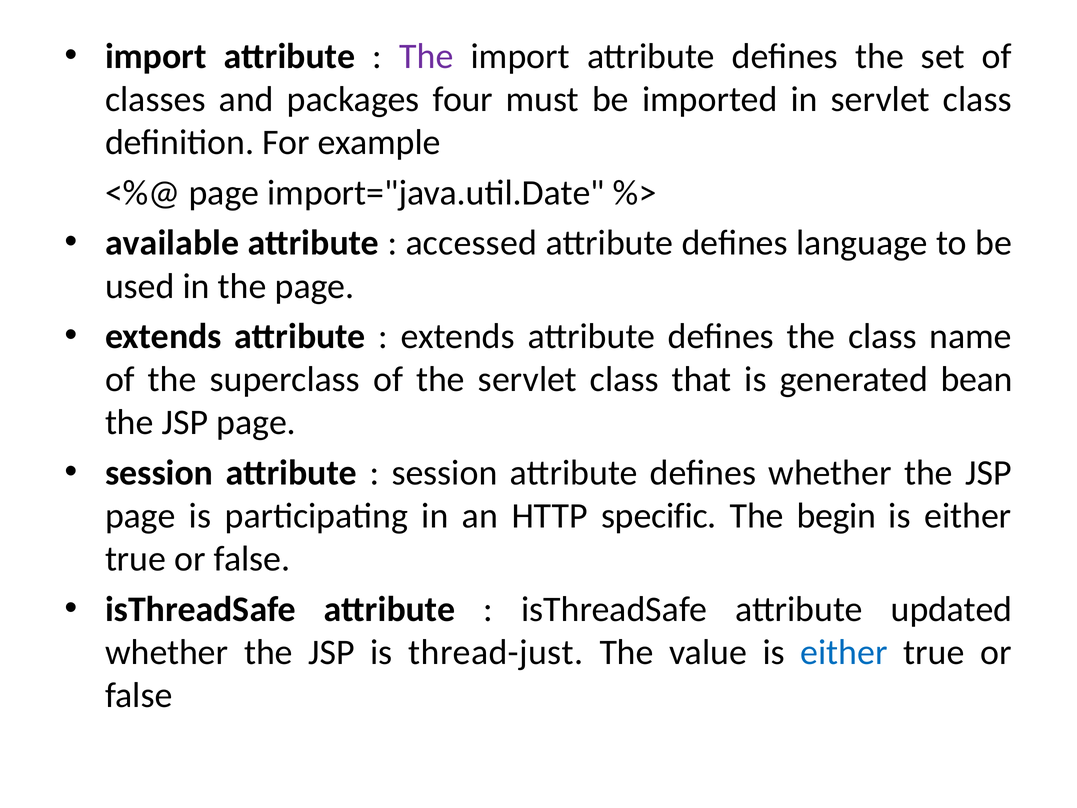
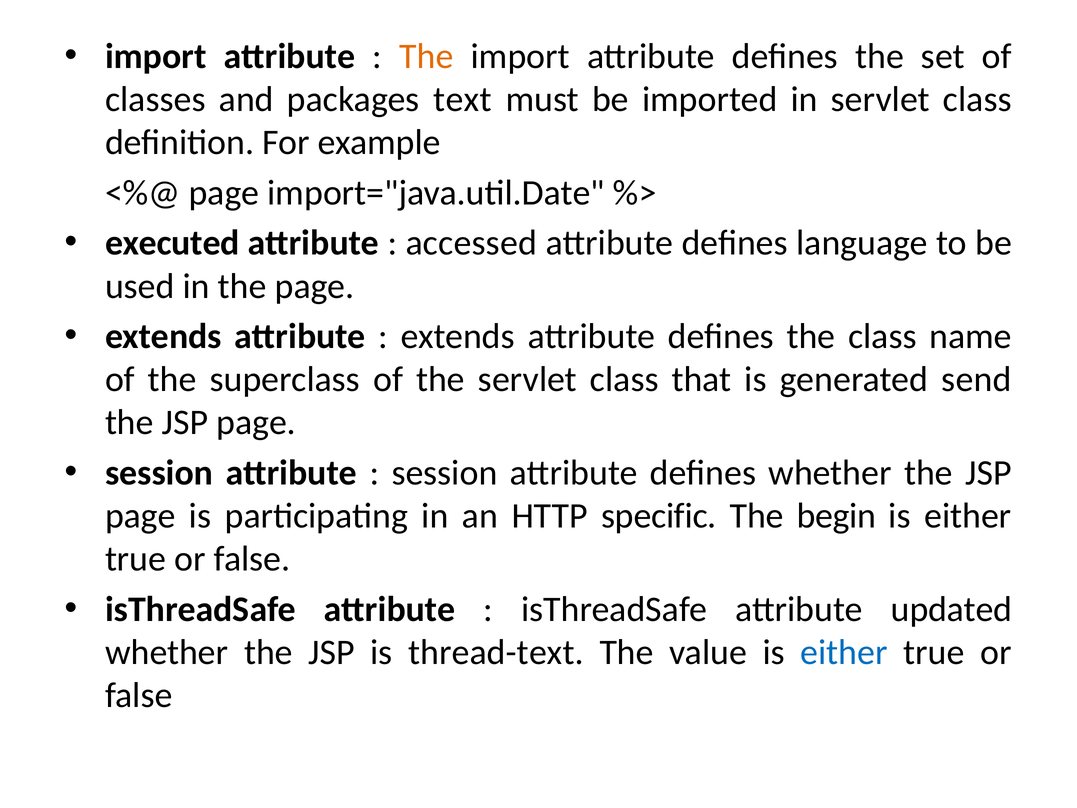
The at (426, 56) colour: purple -> orange
four: four -> text
available: available -> executed
bean: bean -> send
thread-just: thread-just -> thread-text
